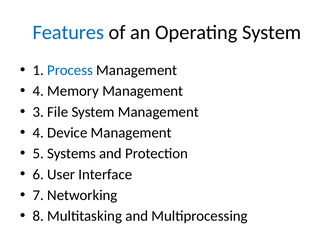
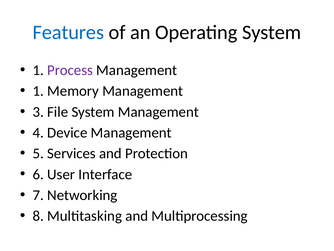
Process colour: blue -> purple
4 at (38, 91): 4 -> 1
Systems: Systems -> Services
